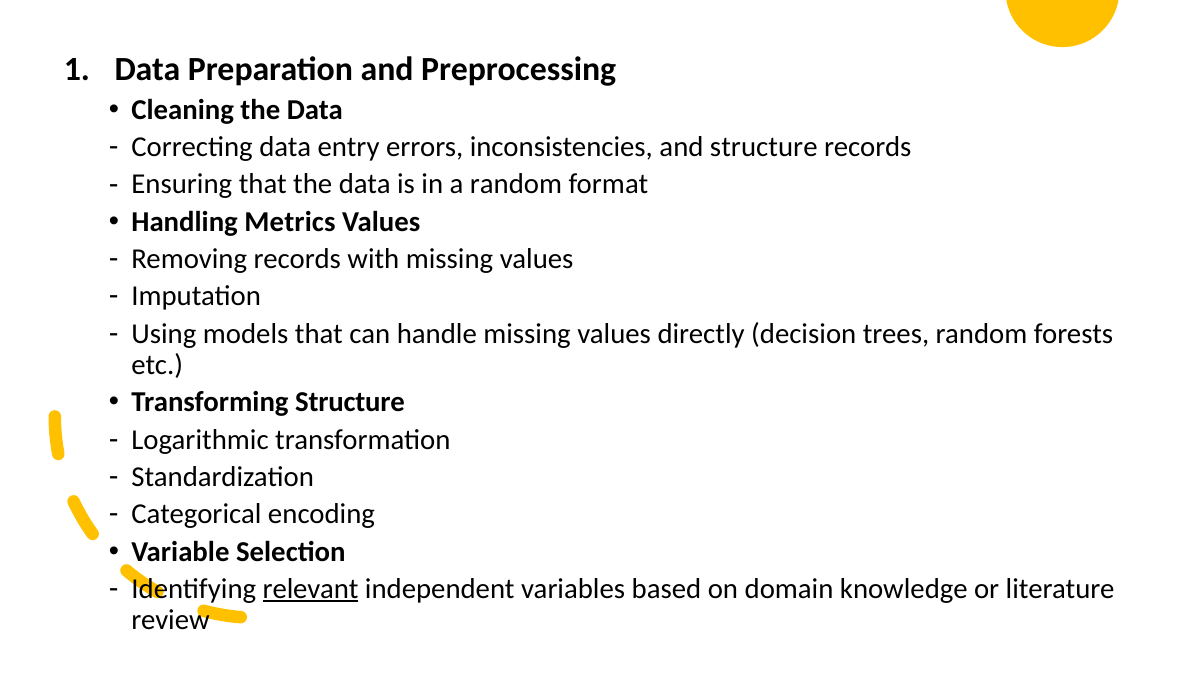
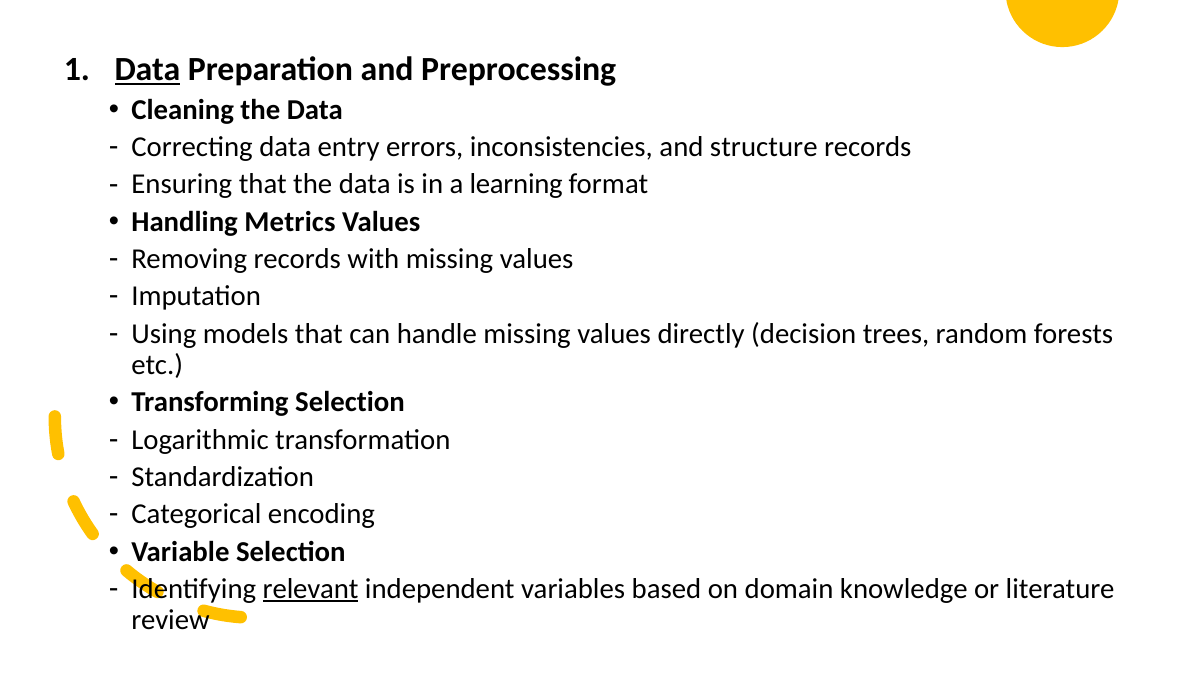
Data at (147, 70) underline: none -> present
a random: random -> learning
Transforming Structure: Structure -> Selection
